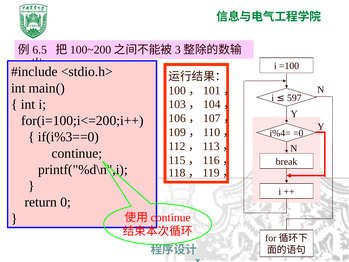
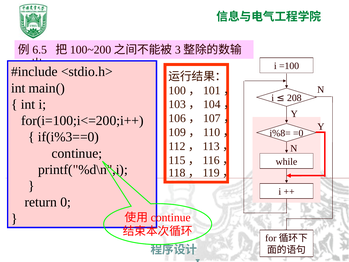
597: 597 -> 208
i%4=: i%4= -> i%8=
break: break -> while
